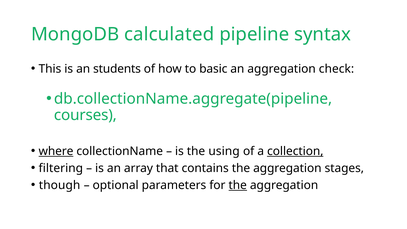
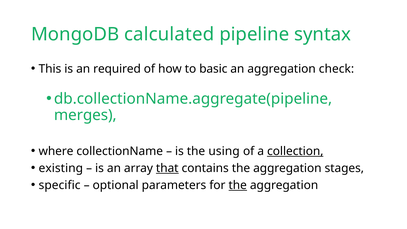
students: students -> required
courses: courses -> merges
where underline: present -> none
filtering: filtering -> existing
that underline: none -> present
though: though -> specific
